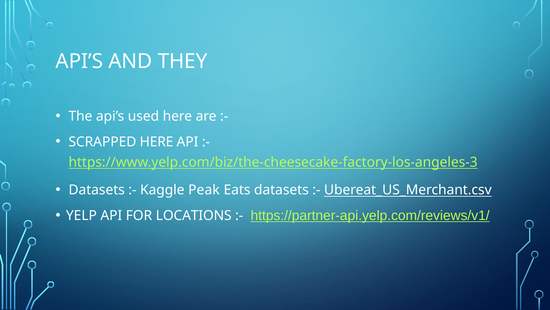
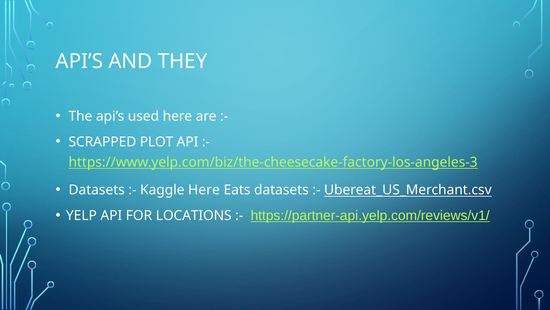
SCRAPPED HERE: HERE -> PLOT
Kaggle Peak: Peak -> Here
